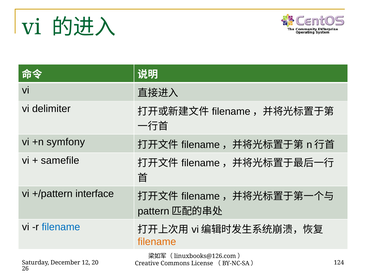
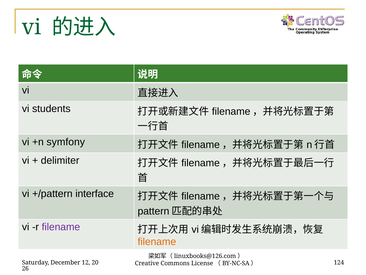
delimiter: delimiter -> students
samefile: samefile -> delimiter
filename at (61, 227) colour: blue -> purple
